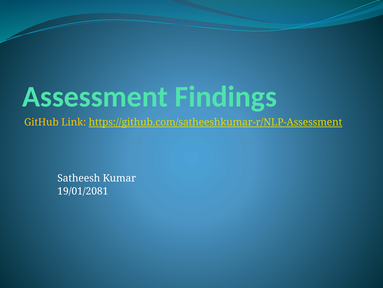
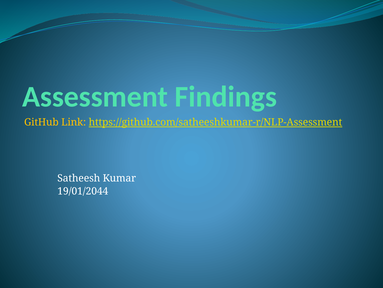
19/01/2081: 19/01/2081 -> 19/01/2044
